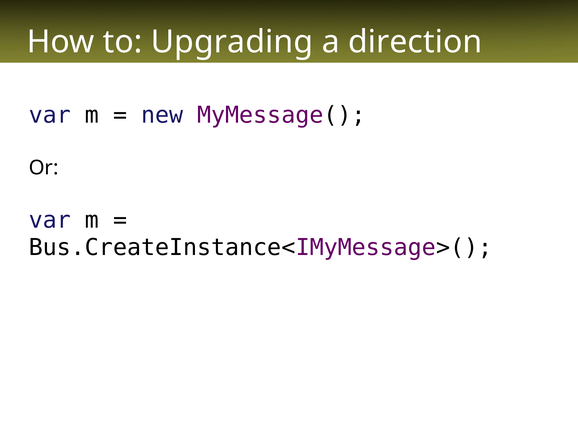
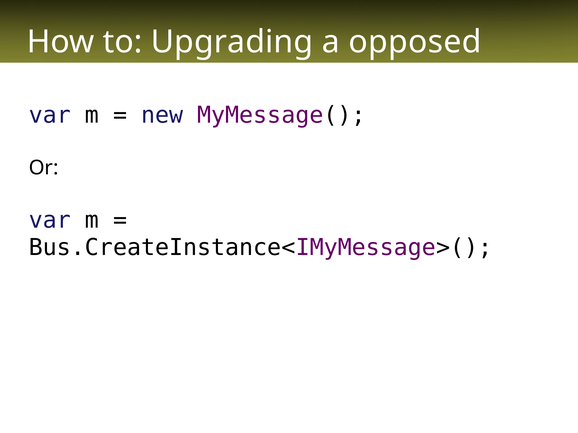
direction: direction -> opposed
